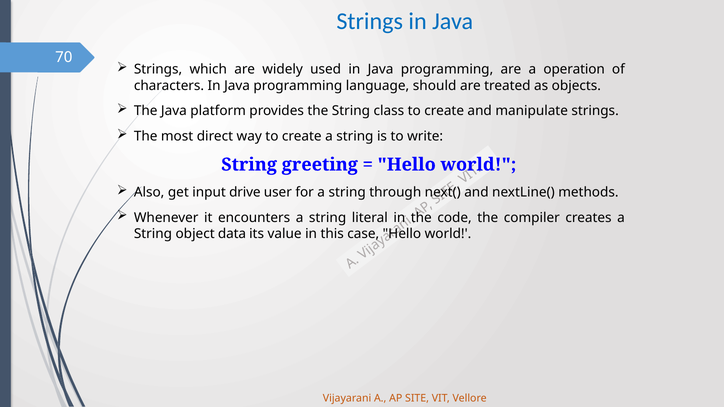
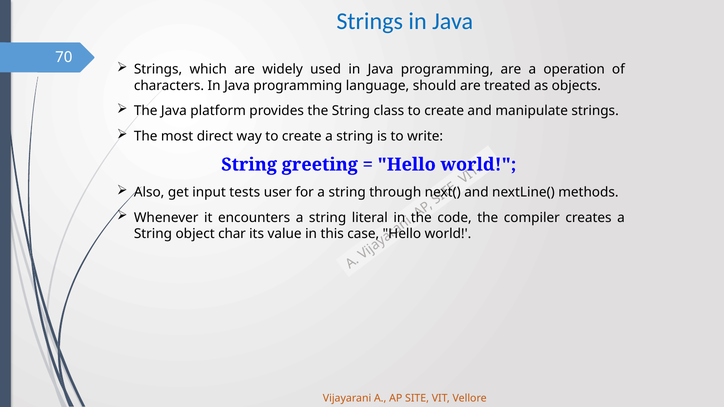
drive: drive -> tests
data: data -> char
